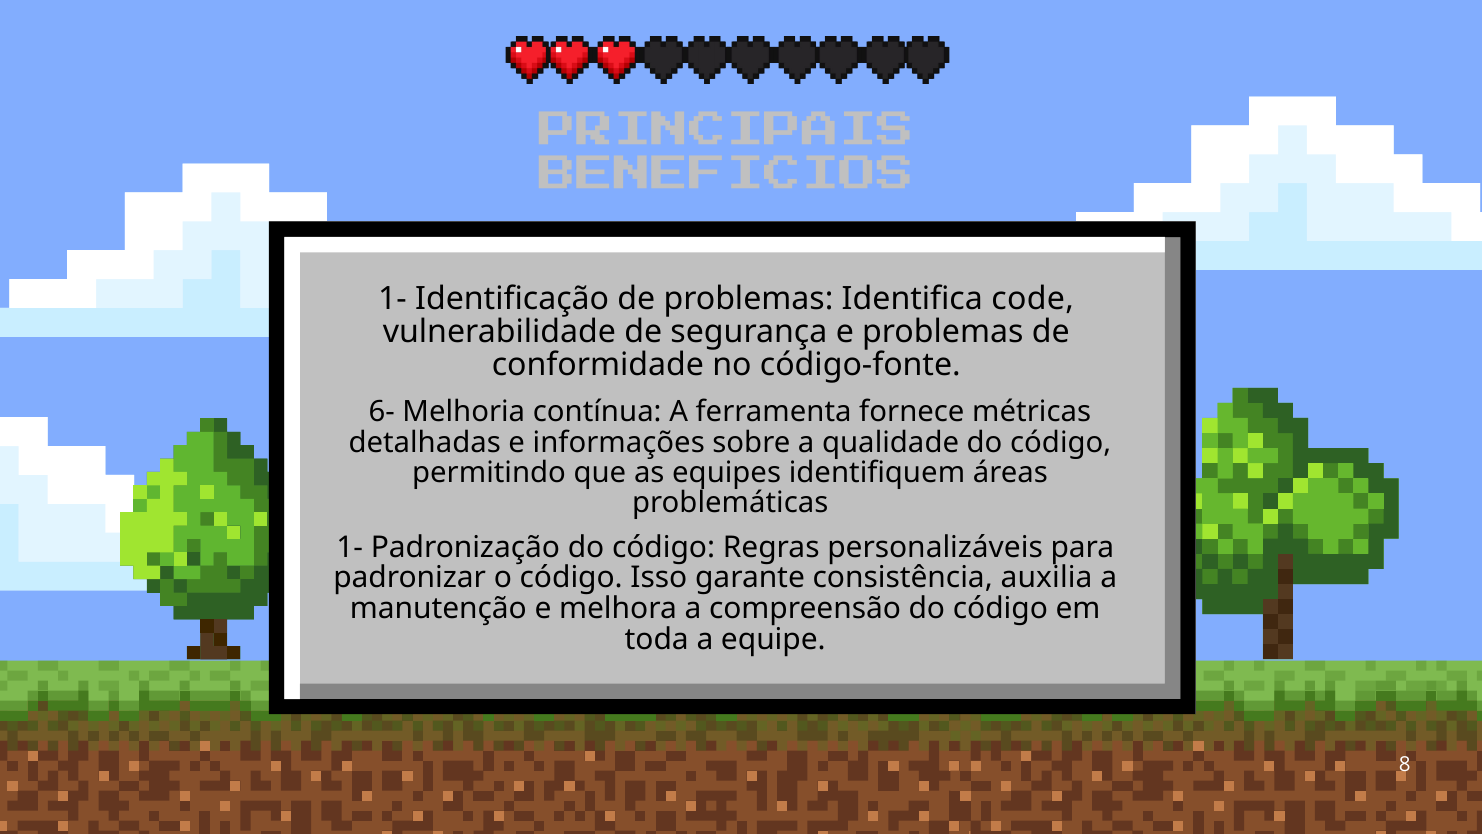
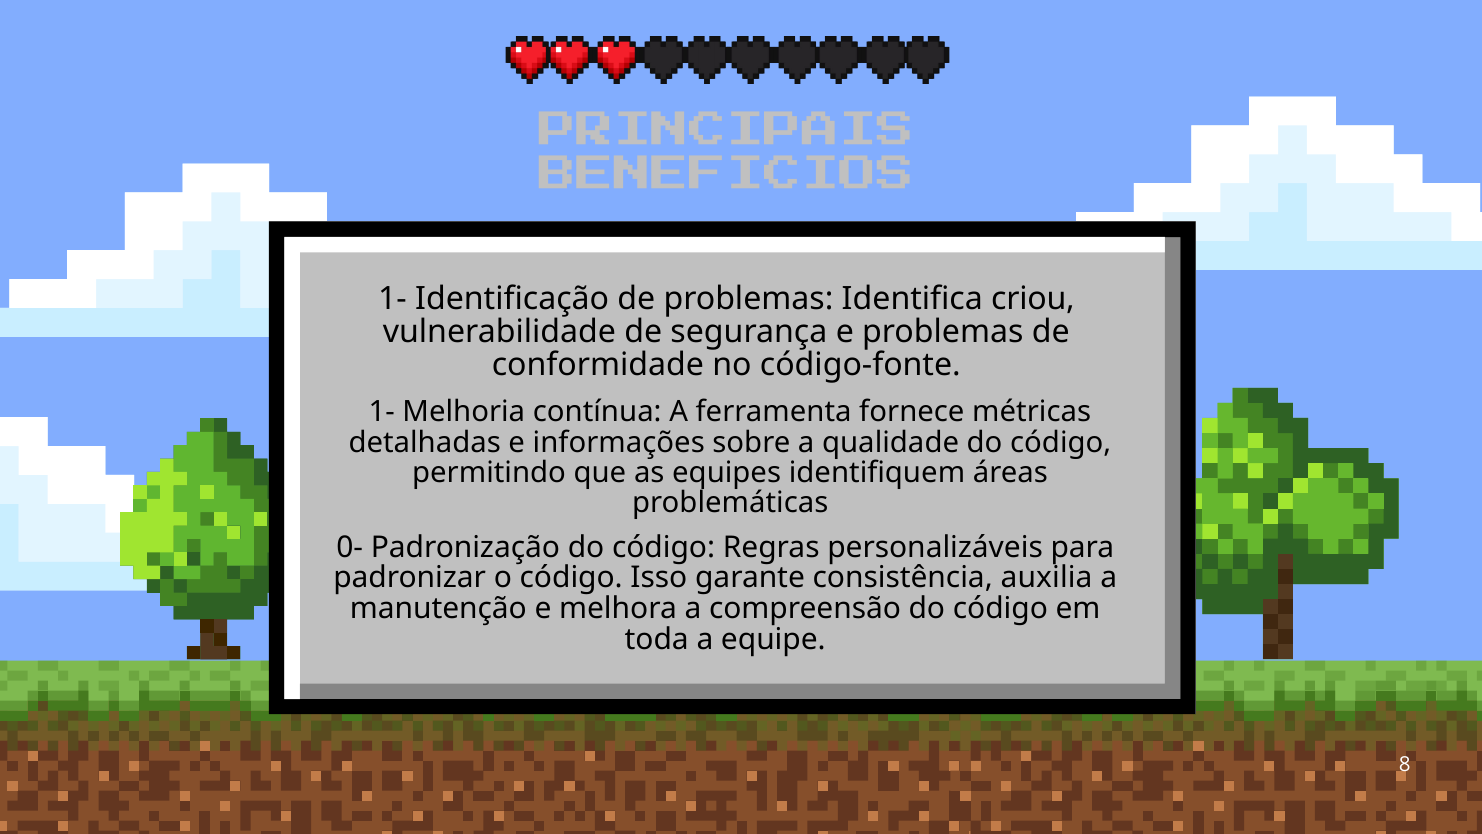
code: code -> criou
6- at (382, 412): 6- -> 1-
1- at (350, 547): 1- -> 0-
